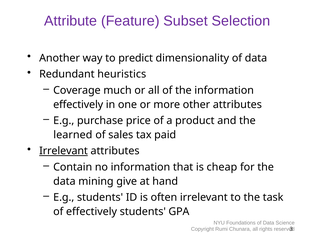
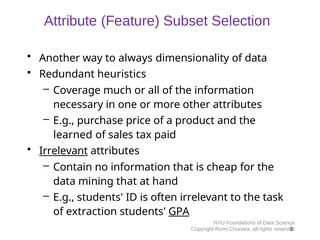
predict: predict -> always
effectively at (78, 104): effectively -> necessary
mining give: give -> that
of effectively: effectively -> extraction
GPA underline: none -> present
